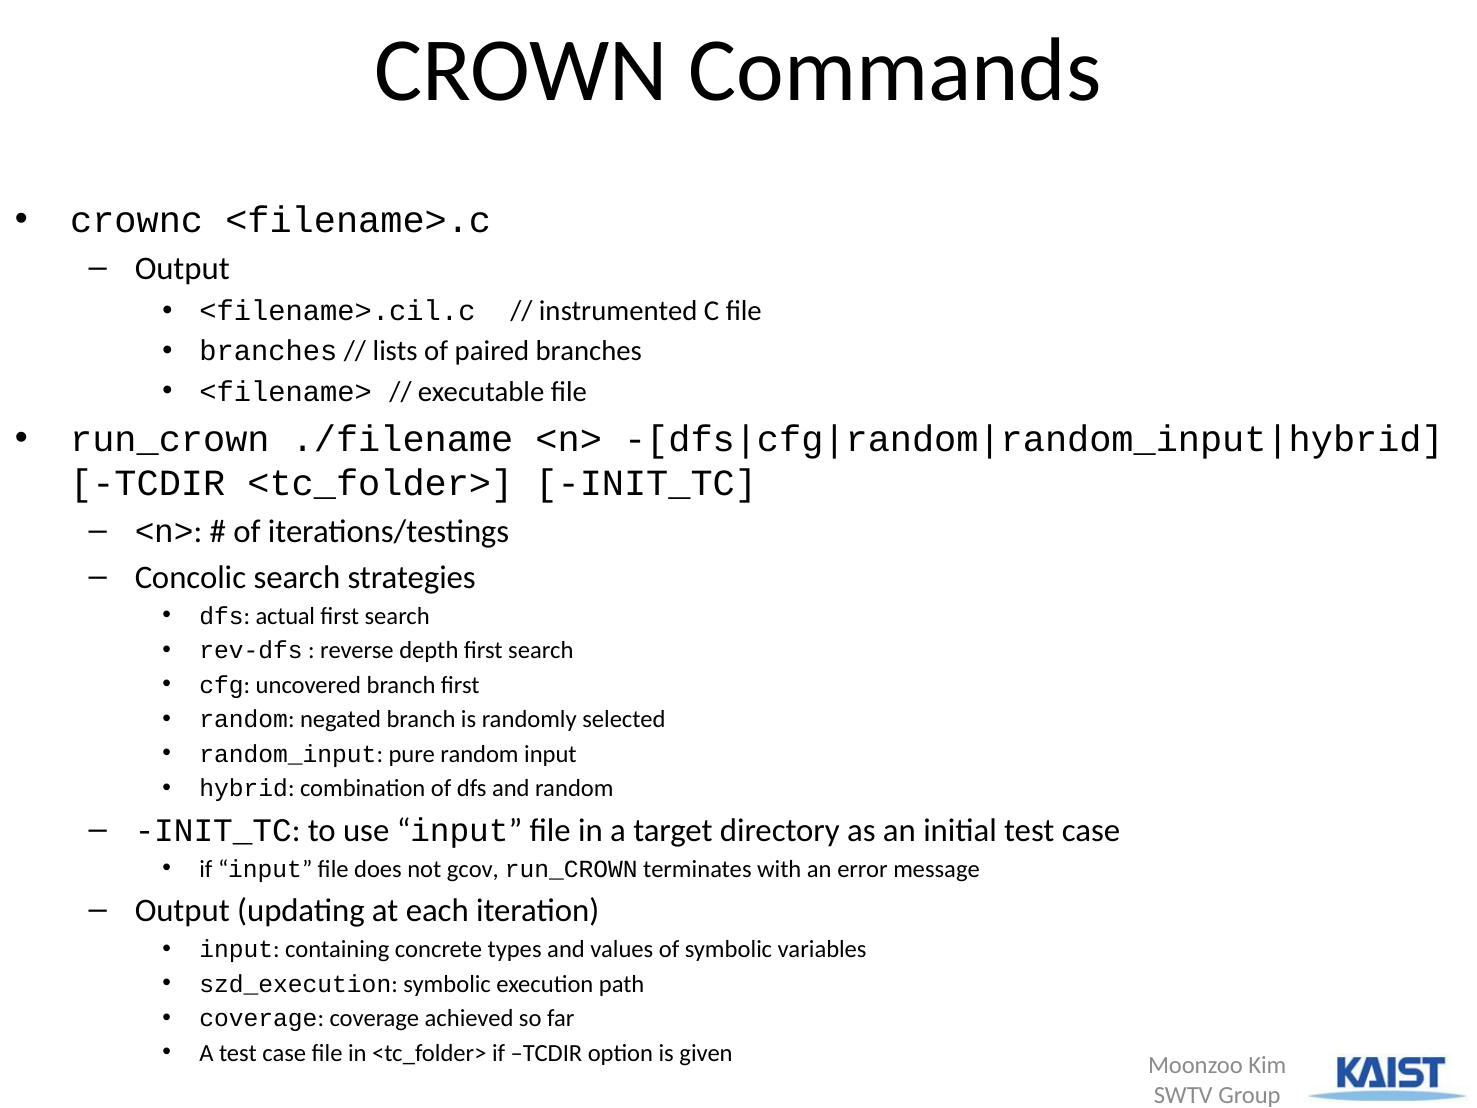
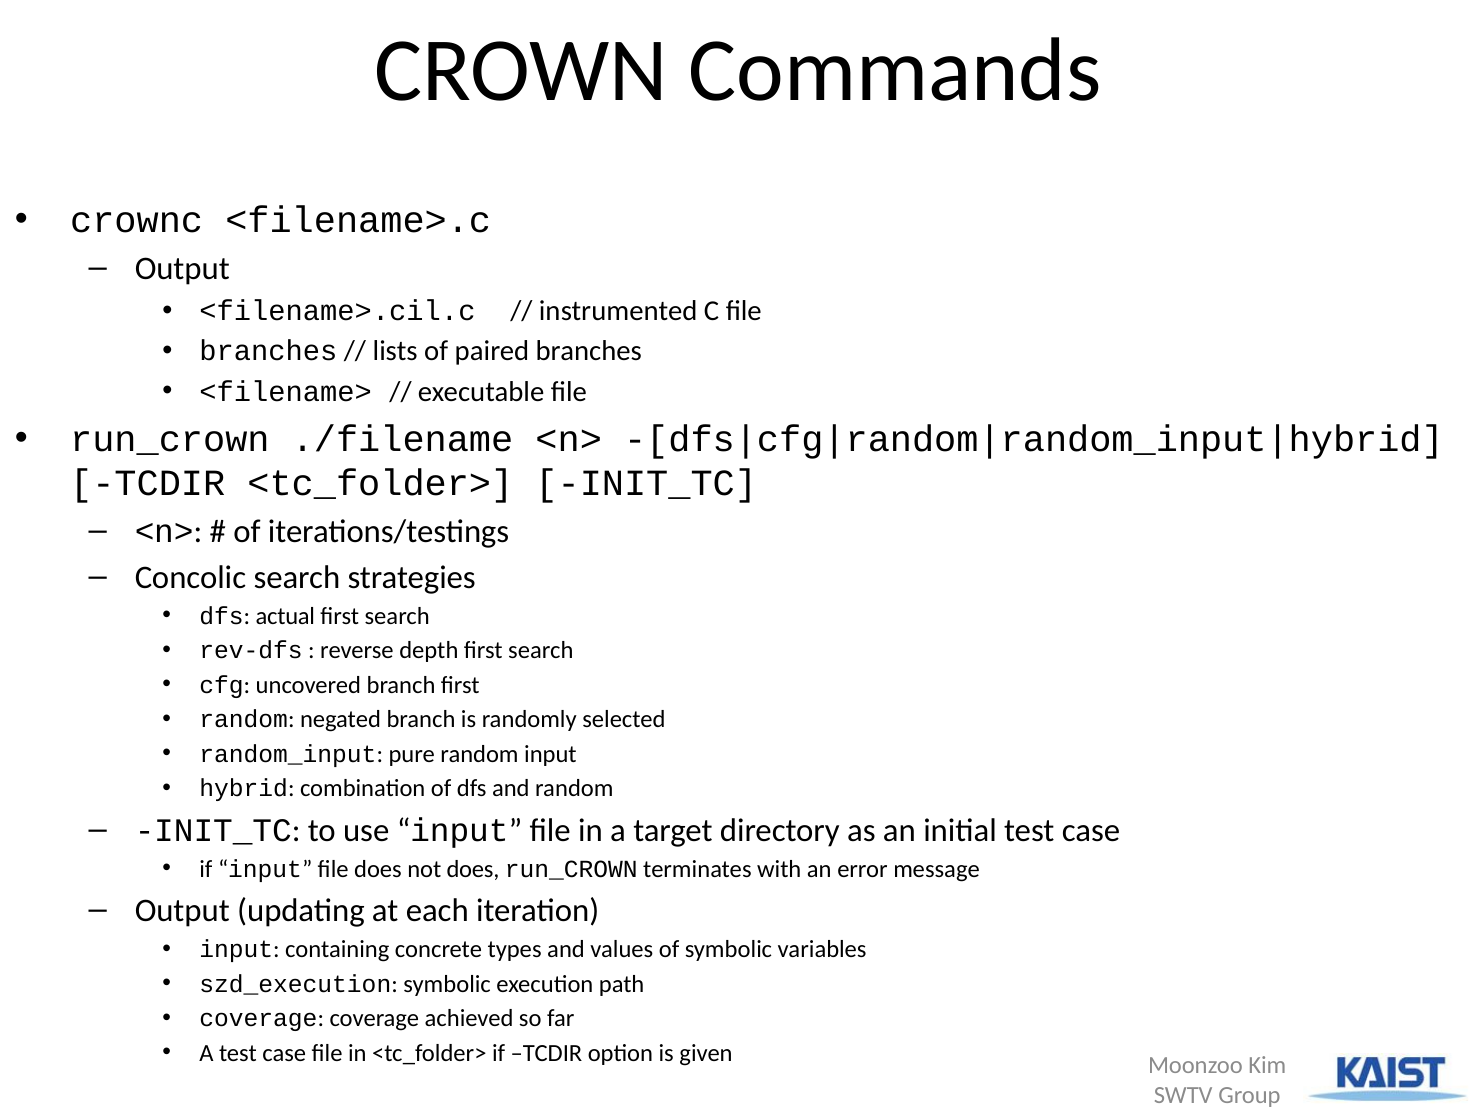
not gcov: gcov -> does
